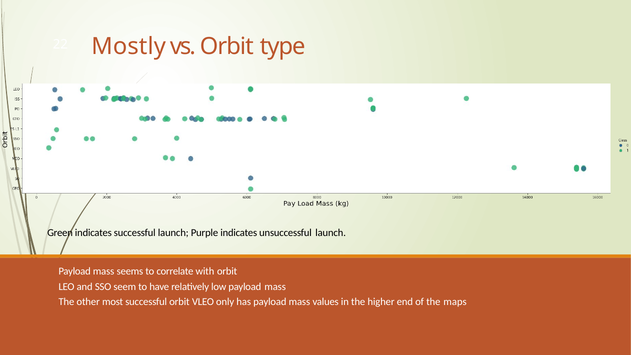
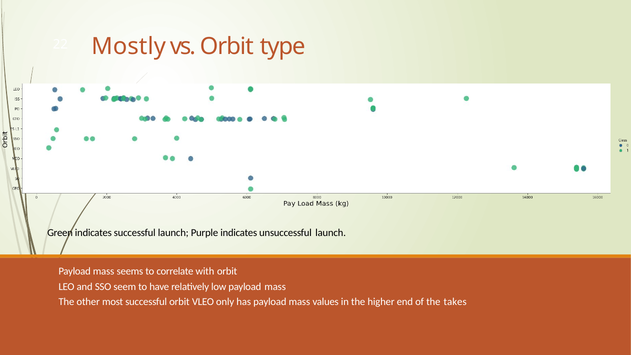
maps: maps -> takes
